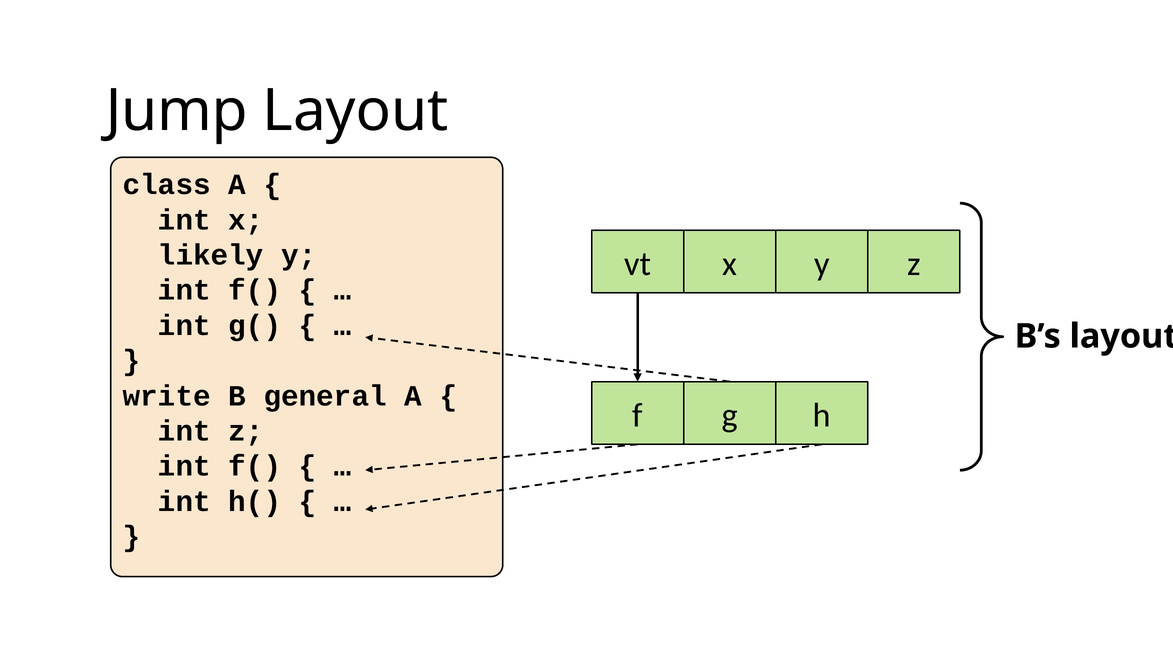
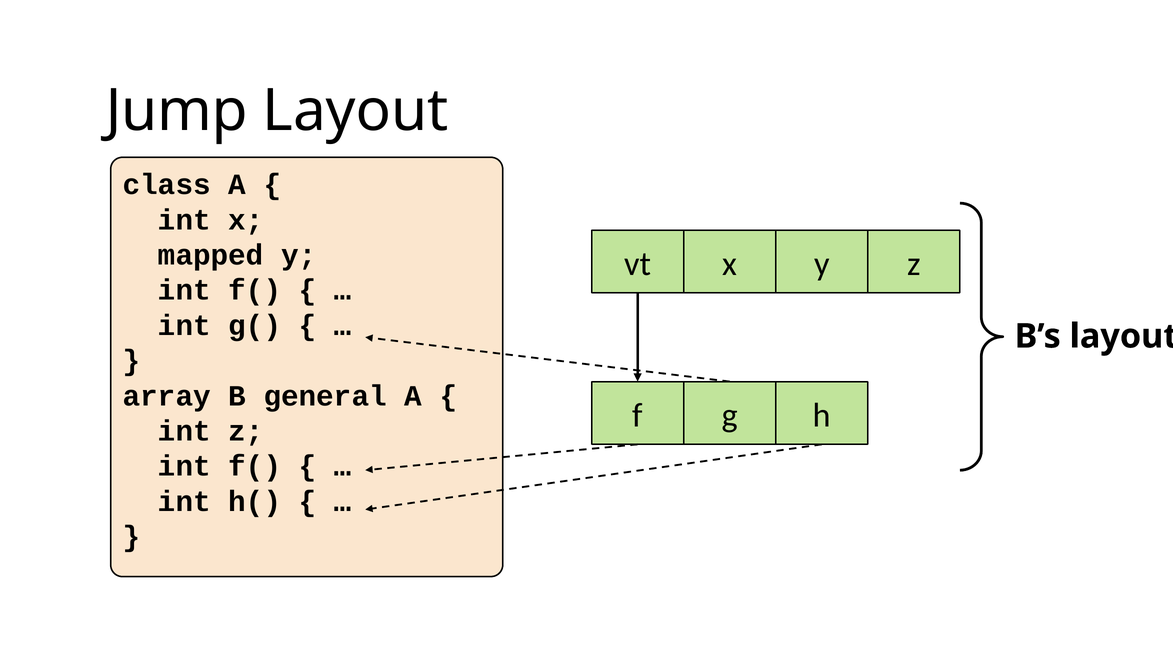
likely: likely -> mapped
write: write -> array
